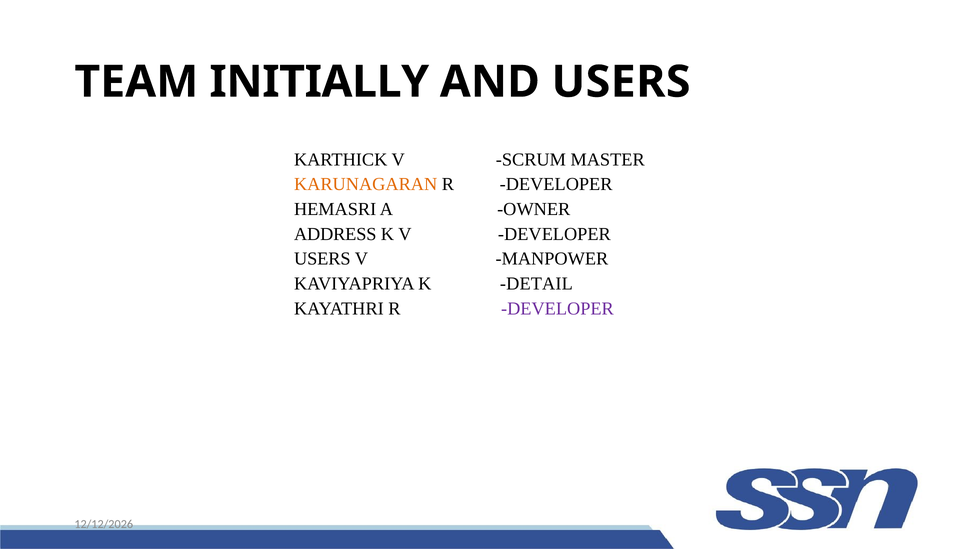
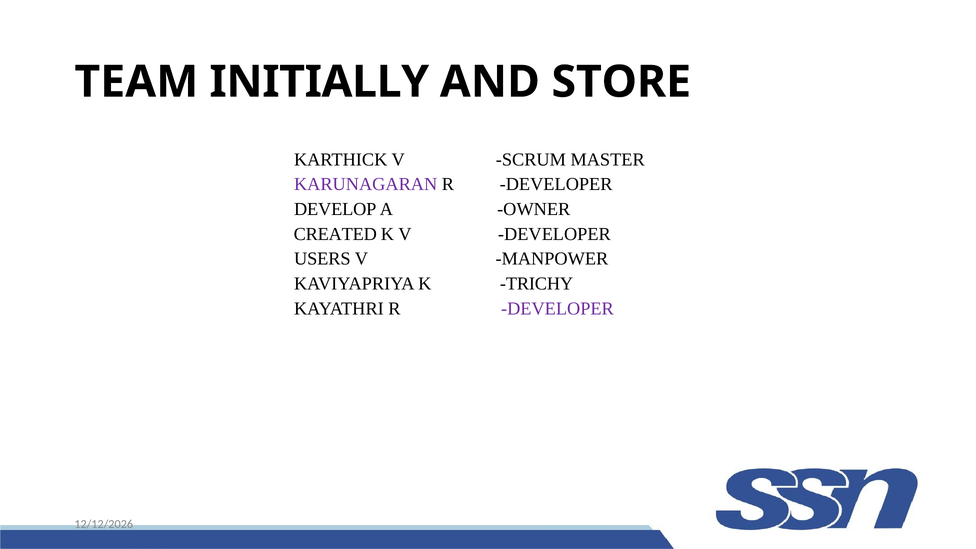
AND USERS: USERS -> STORE
KARUNAGARAN colour: orange -> purple
HEMASRI: HEMASRI -> DEVELOP
ADDRESS: ADDRESS -> CREATED
DETAIL: DETAIL -> TRICHY
